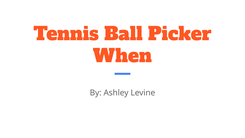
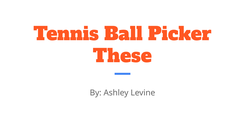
When: When -> These
